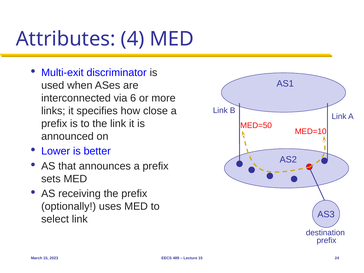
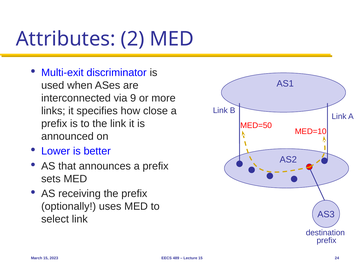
4: 4 -> 2
6: 6 -> 9
